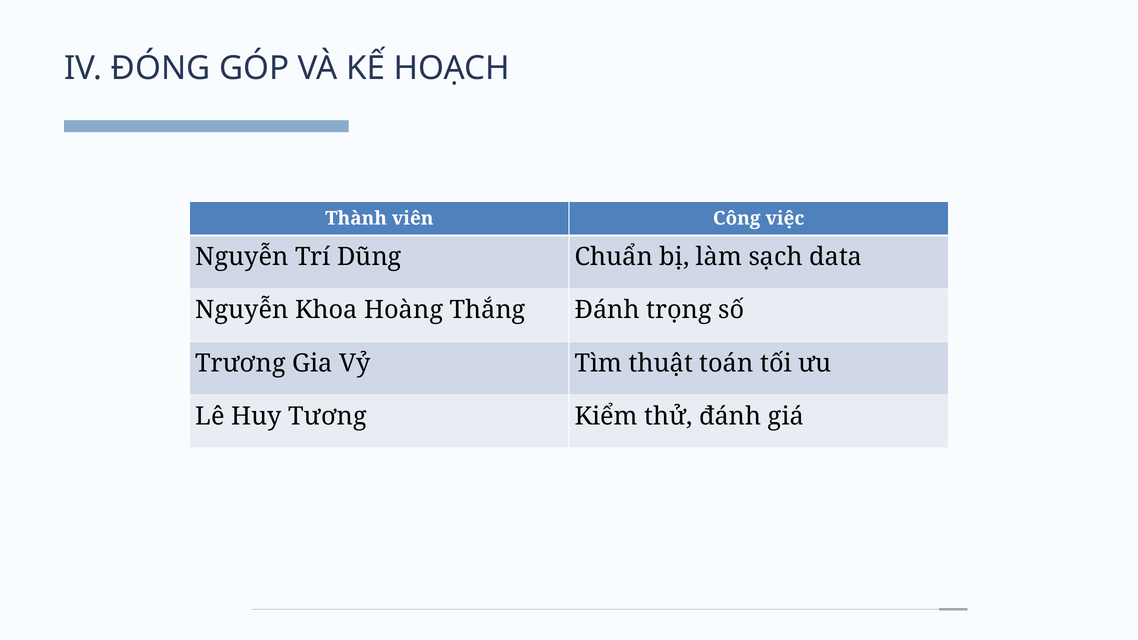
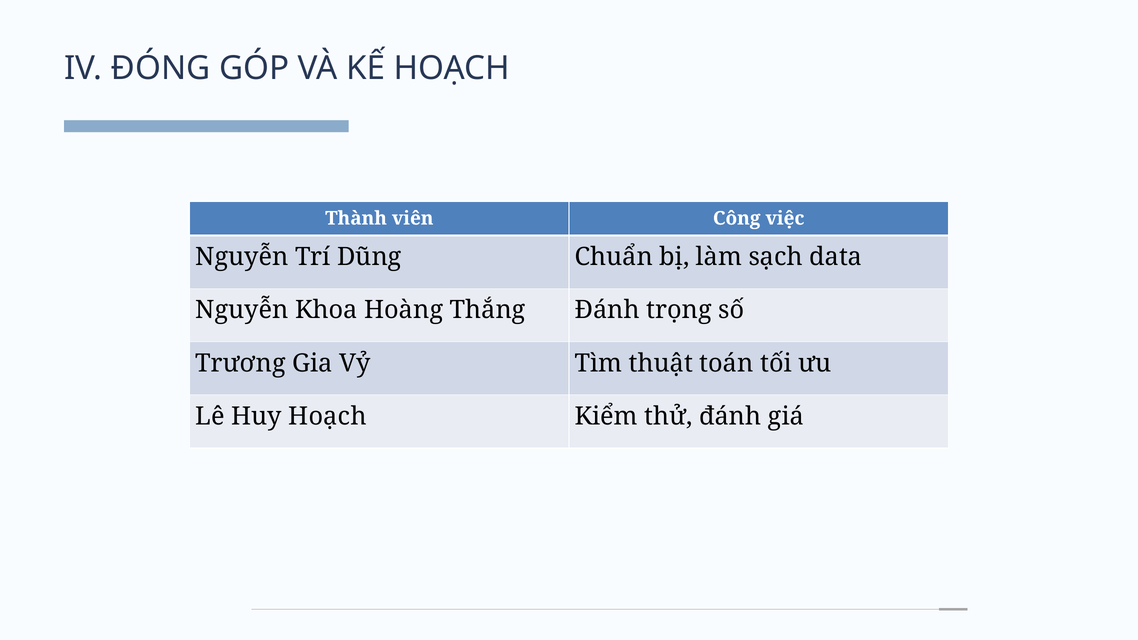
Huy Tương: Tương -> Hoạch
